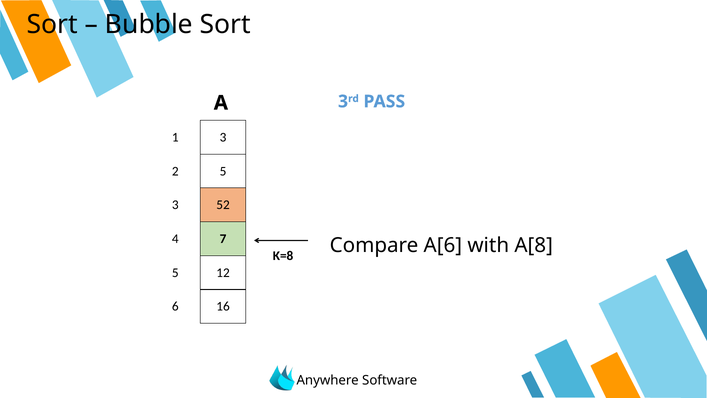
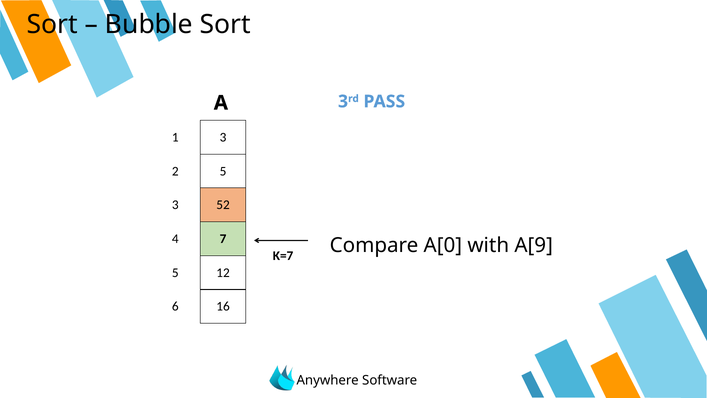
A[6: A[6 -> A[0
A[8: A[8 -> A[9
Κ=8: Κ=8 -> Κ=7
